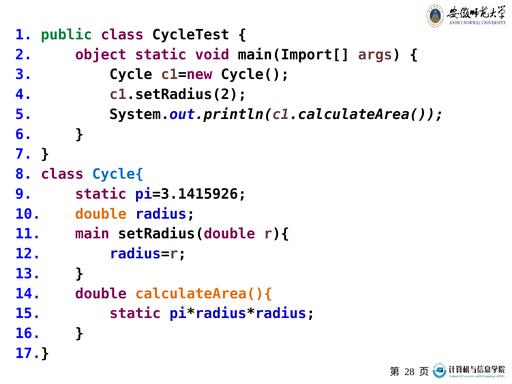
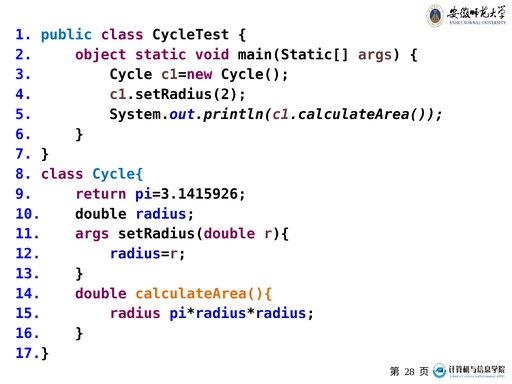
public colour: green -> blue
main(Import[: main(Import[ -> main(Static[
static at (101, 194): static -> return
double at (101, 214) colour: orange -> black
main at (92, 234): main -> args
static at (135, 314): static -> radius
